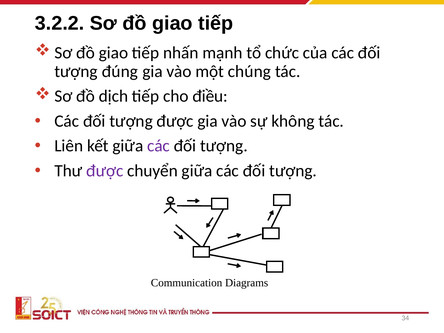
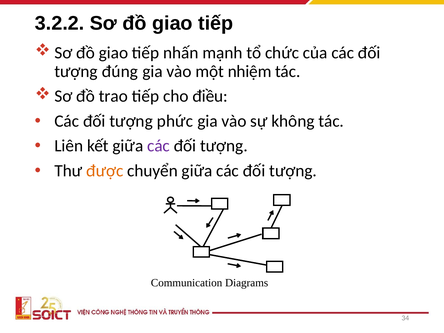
chúng: chúng -> nhiệm
dịch: dịch -> trao
tượng được: được -> phức
được at (105, 171) colour: purple -> orange
